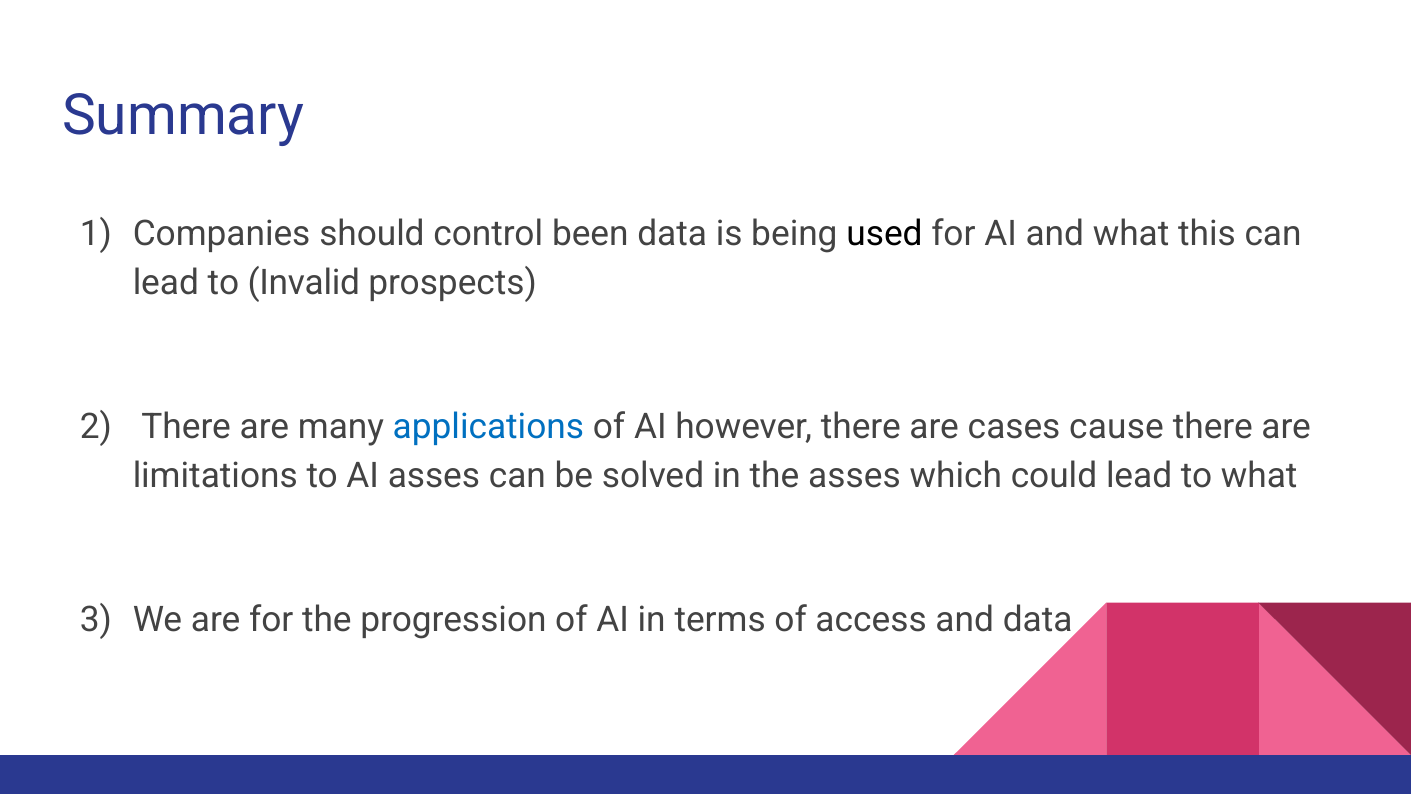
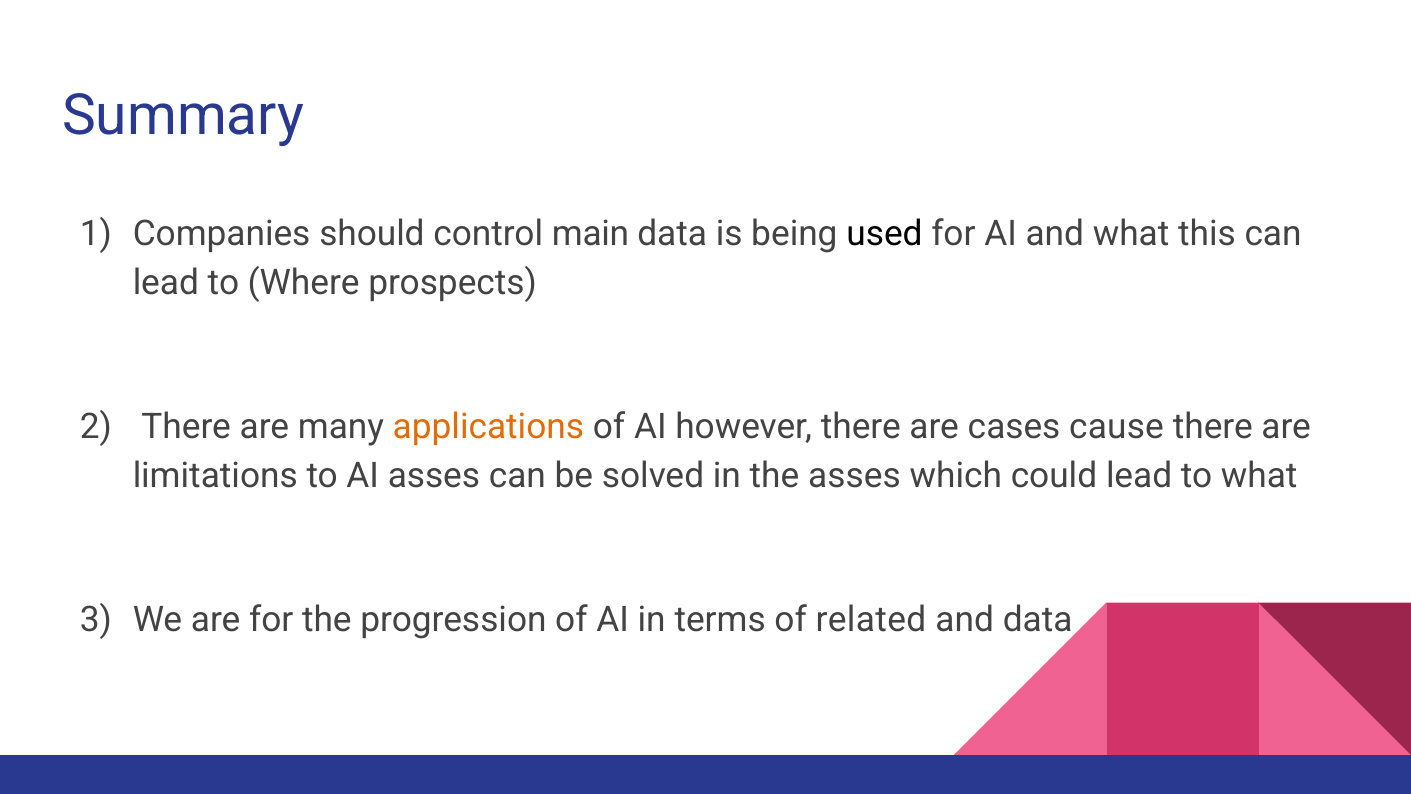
been: been -> main
Invalid: Invalid -> Where
applications colour: blue -> orange
access: access -> related
